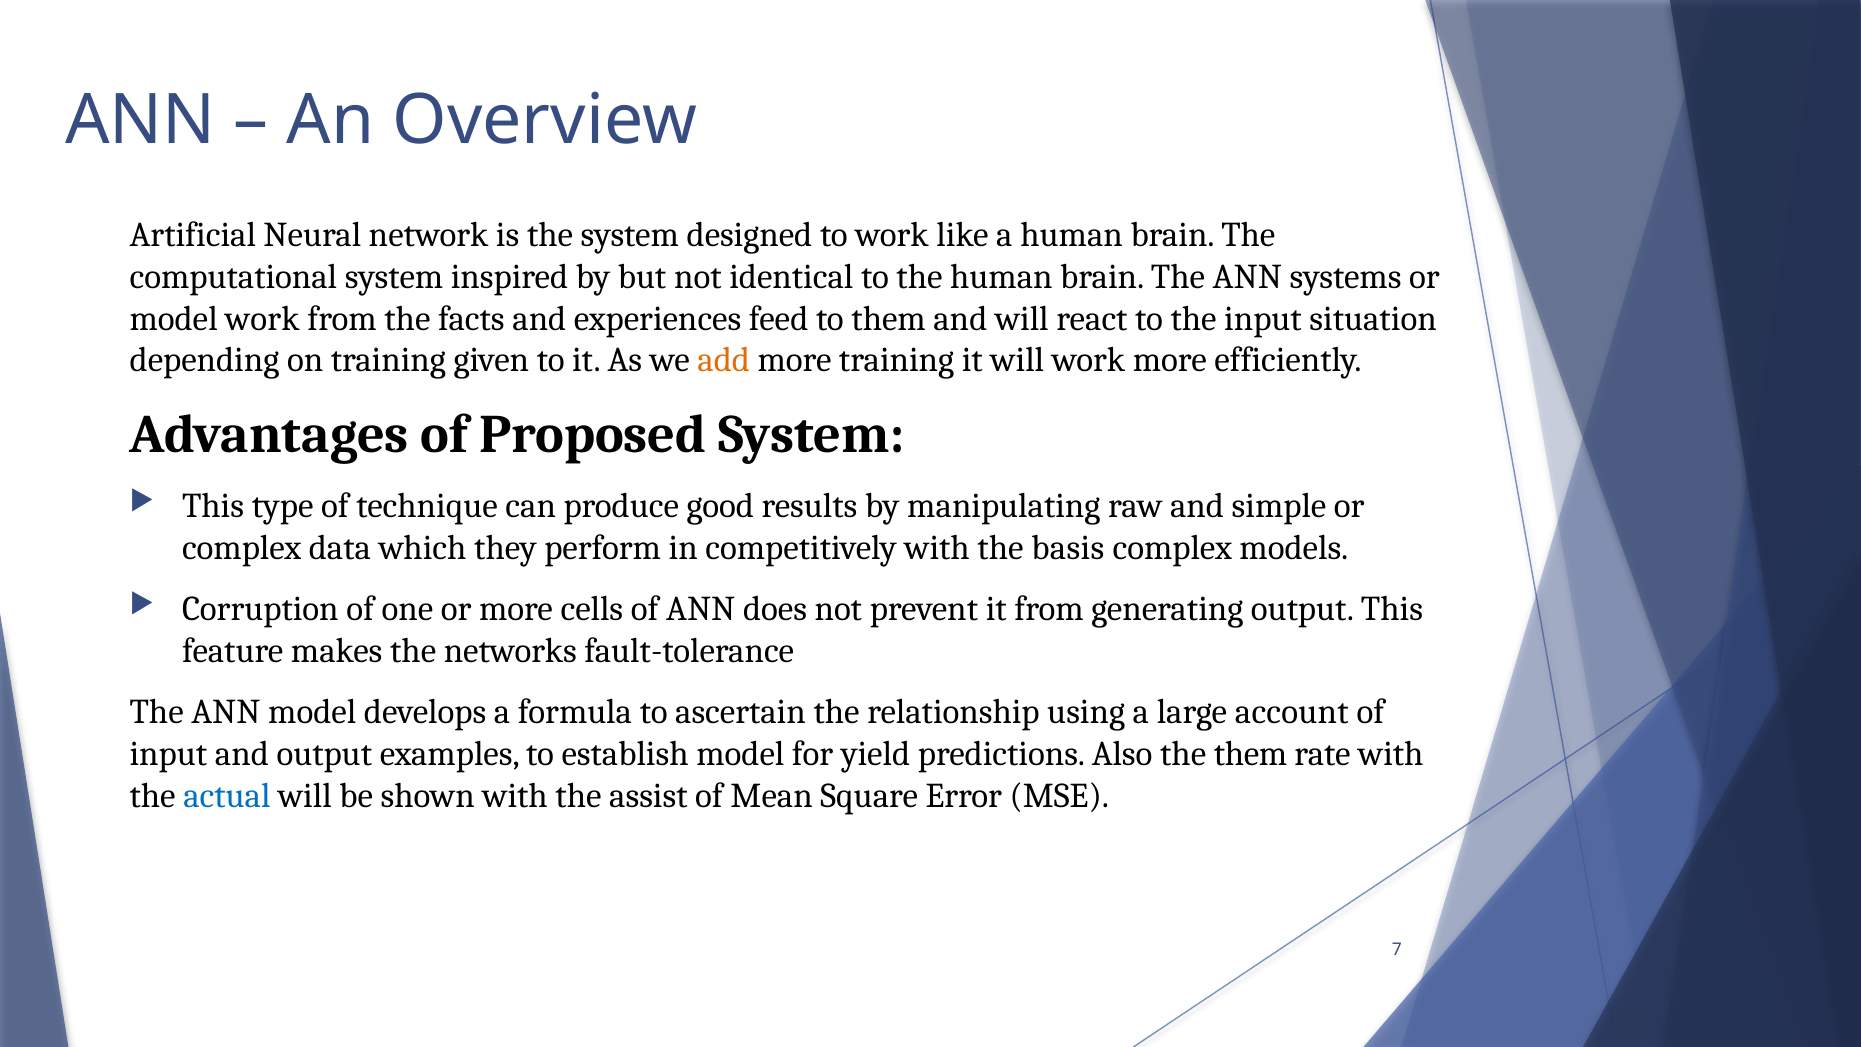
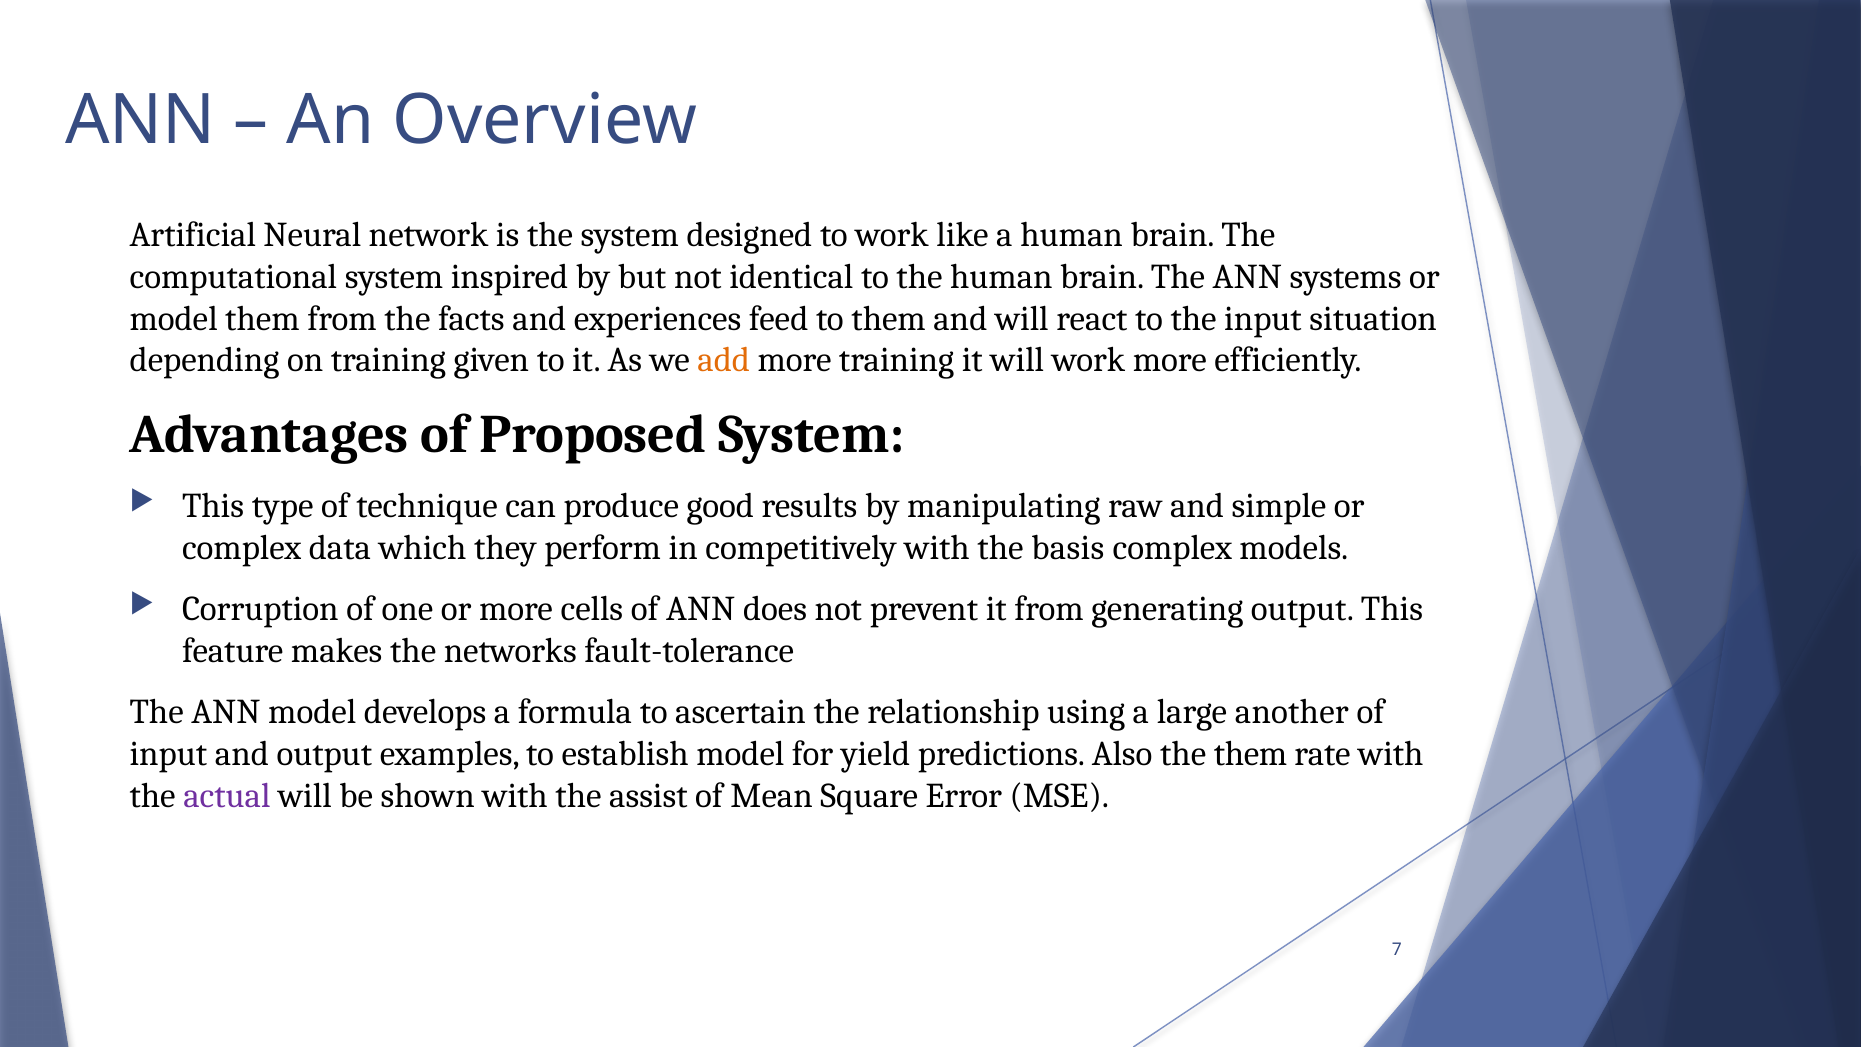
model work: work -> them
account: account -> another
actual colour: blue -> purple
